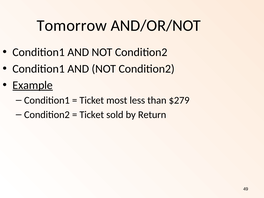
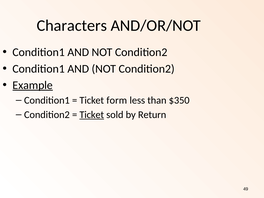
Tomorrow: Tomorrow -> Characters
most: most -> form
$279: $279 -> $350
Ticket at (92, 115) underline: none -> present
